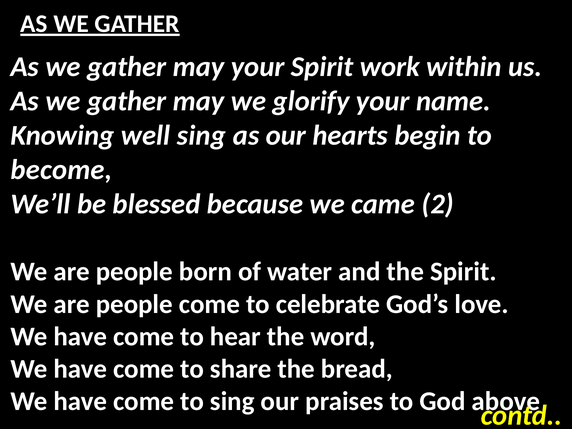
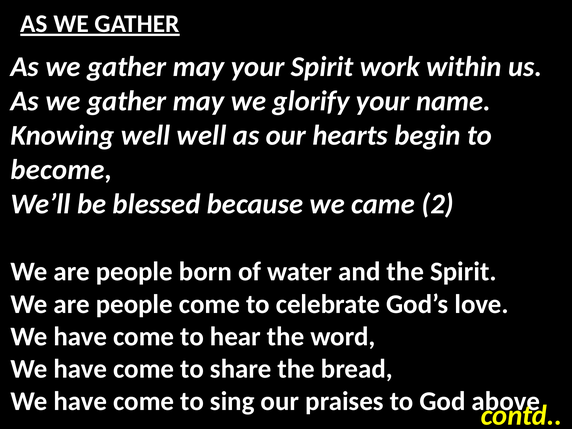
well sing: sing -> well
